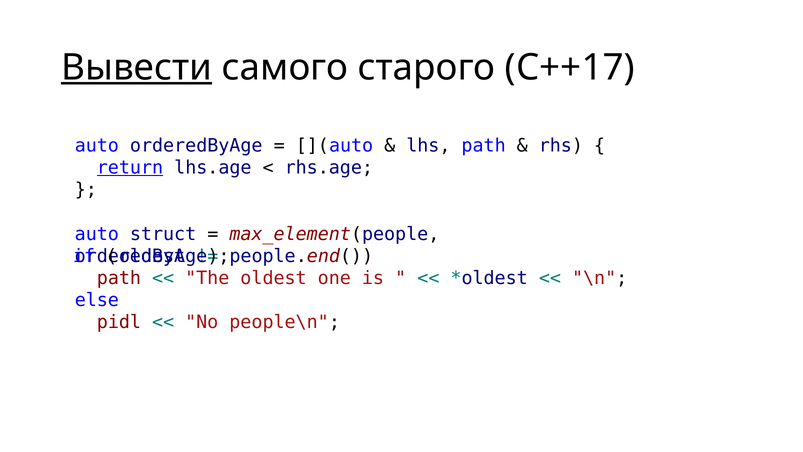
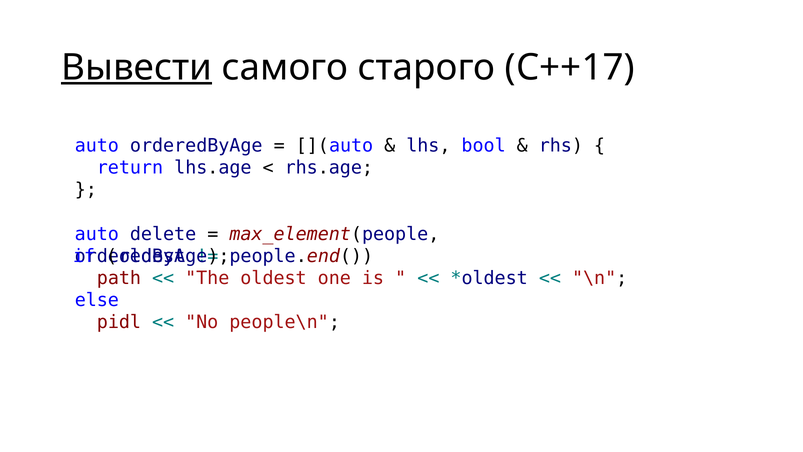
lhs path: path -> bool
return underline: present -> none
struct: struct -> delete
